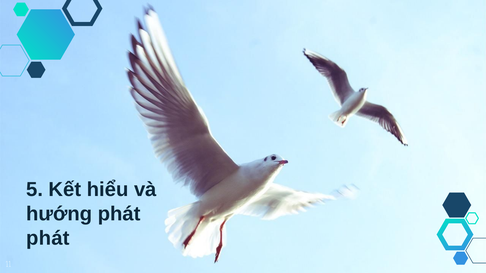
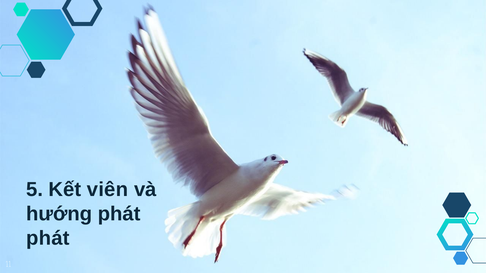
hiểu: hiểu -> viên
